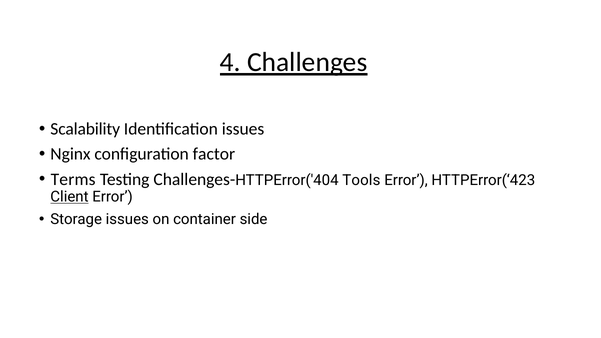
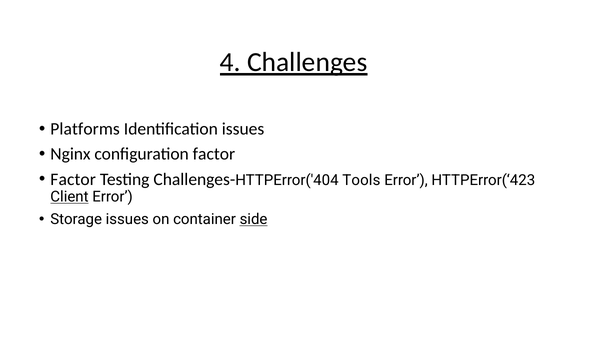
Scalability: Scalability -> Platforms
Terms at (73, 179): Terms -> Factor
side underline: none -> present
